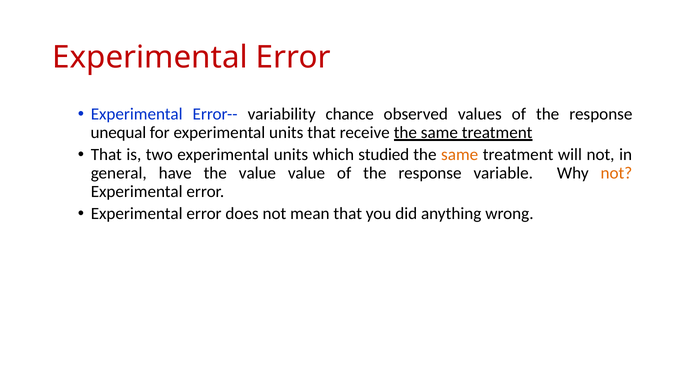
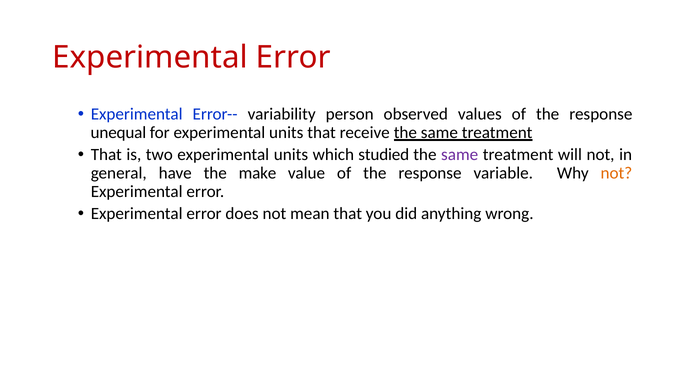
chance: chance -> person
same at (460, 155) colour: orange -> purple
the value: value -> make
